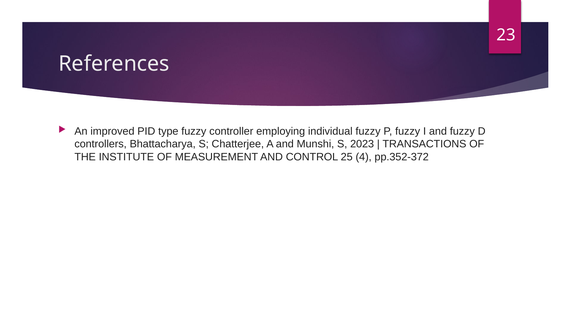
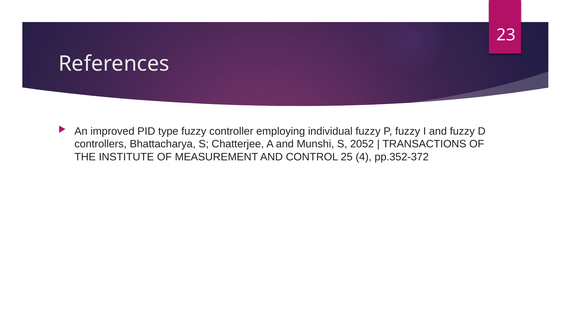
2023: 2023 -> 2052
